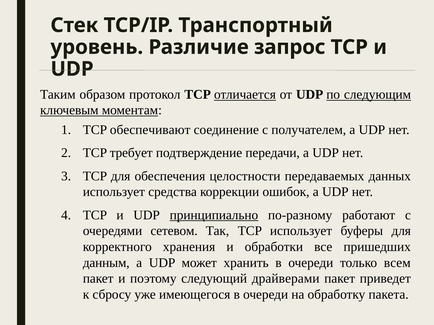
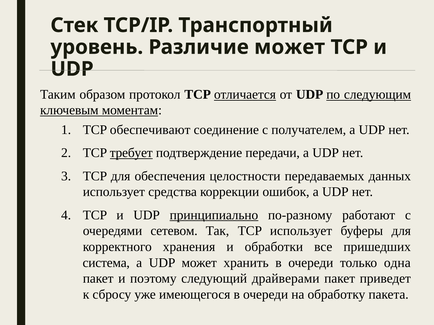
Различие запрос: запрос -> может
требует underline: none -> present
данным: данным -> система
всем: всем -> одна
